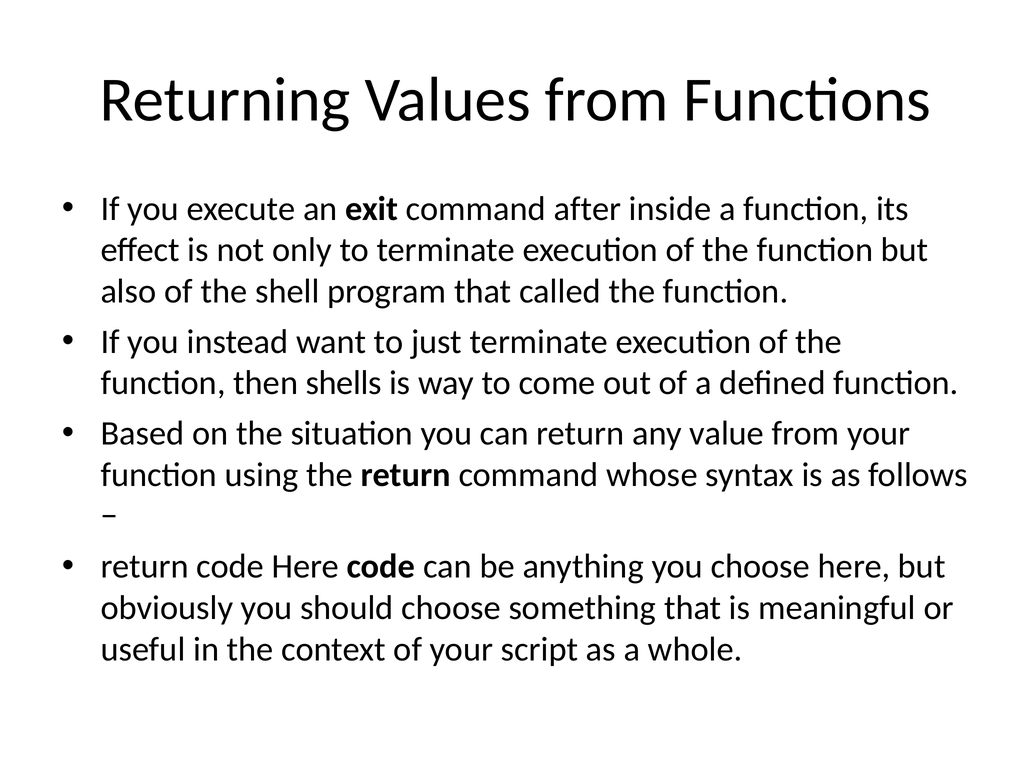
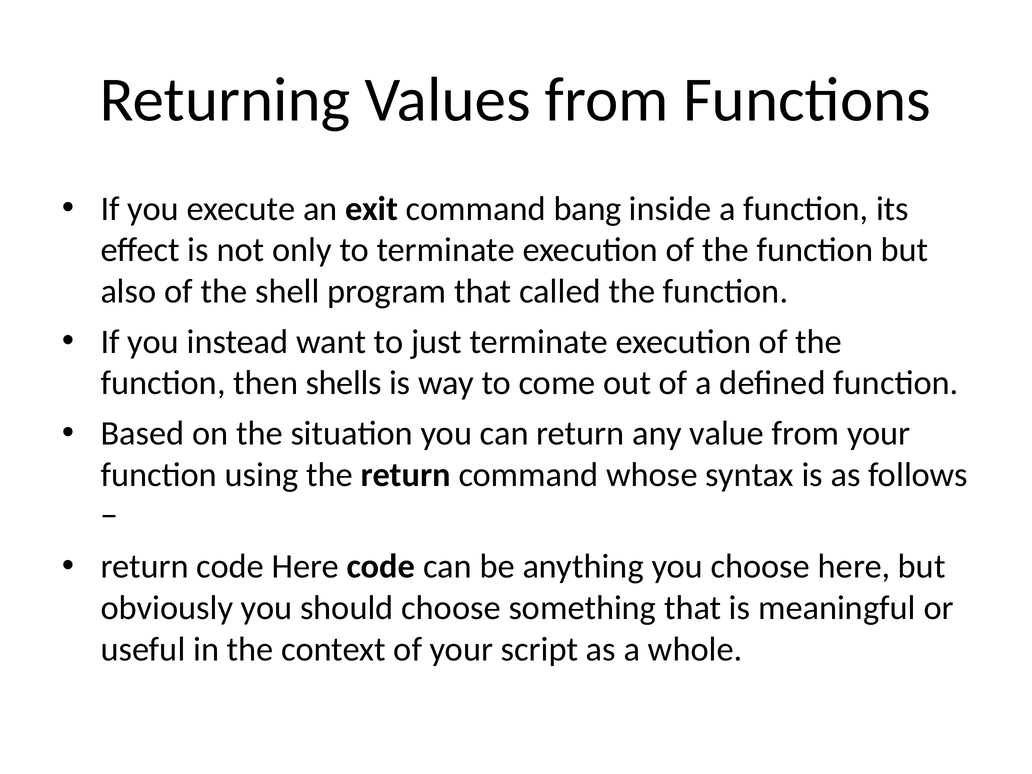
after: after -> bang
